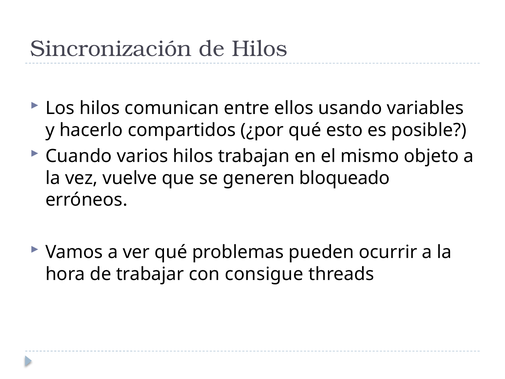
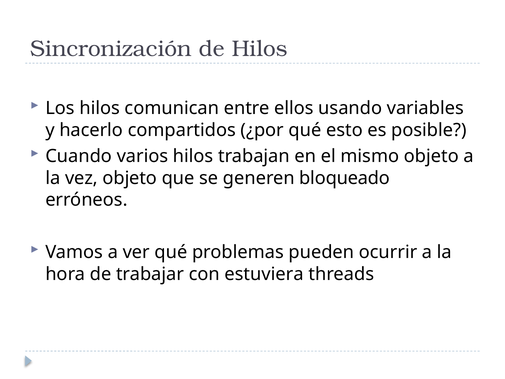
vez vuelve: vuelve -> objeto
consigue: consigue -> estuviera
